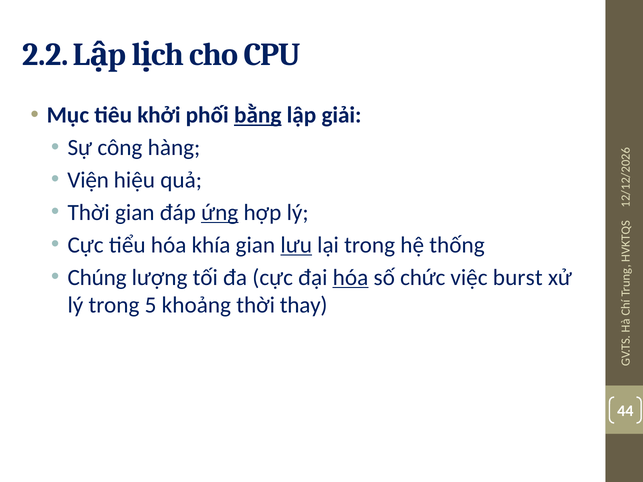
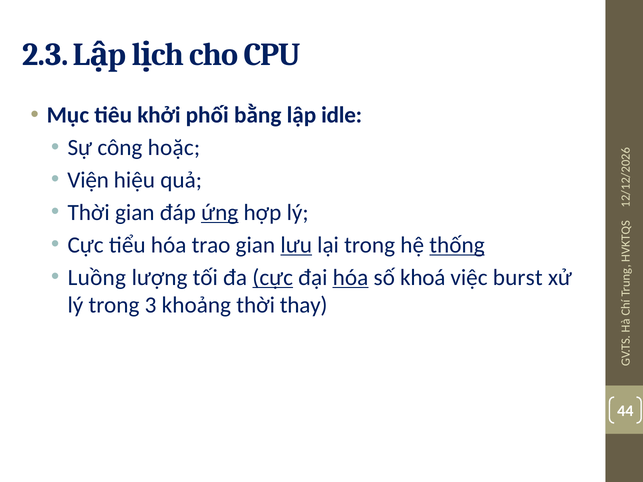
2.2: 2.2 -> 2.3
bằng underline: present -> none
giải: giải -> idle
hàng: hàng -> hoặc
khía: khía -> trao
thống underline: none -> present
Chúng: Chúng -> Luồng
cực at (273, 278) underline: none -> present
chức: chức -> khoá
5: 5 -> 3
